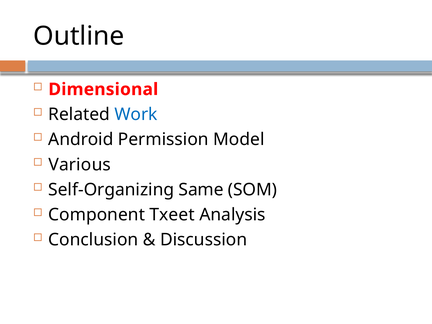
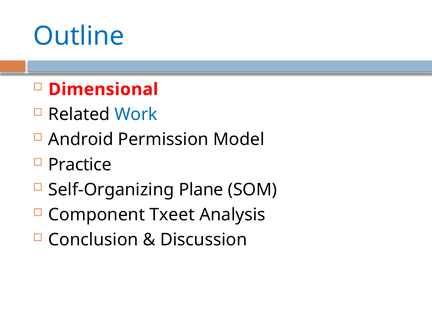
Outline colour: black -> blue
Various: Various -> Practice
Same: Same -> Plane
